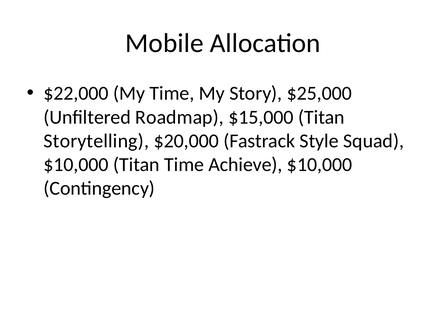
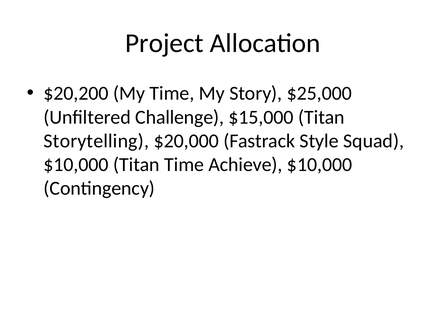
Mobile: Mobile -> Project
$22,000: $22,000 -> $20,200
Roadmap: Roadmap -> Challenge
